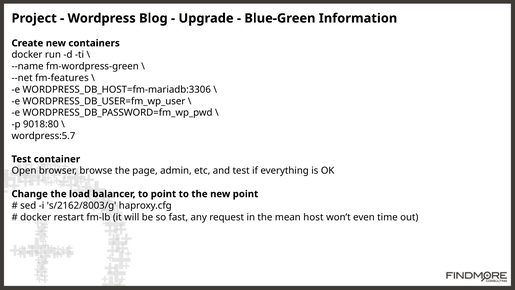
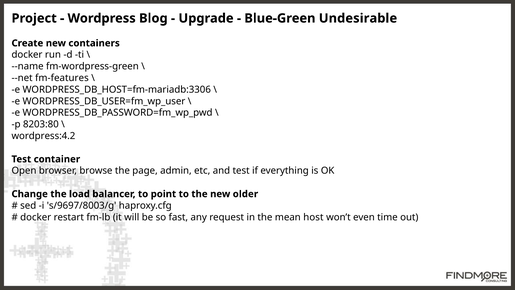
Information: Information -> Undesirable
9018:80: 9018:80 -> 8203:80
wordpress:5.7: wordpress:5.7 -> wordpress:4.2
new point: point -> older
s/2162/8003/g: s/2162/8003/g -> s/9697/8003/g
